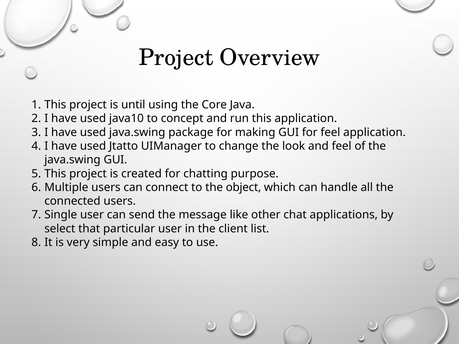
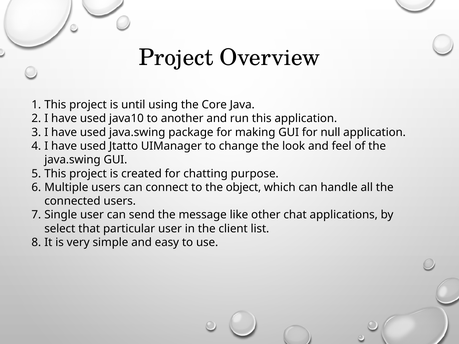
concept: concept -> another
for feel: feel -> null
